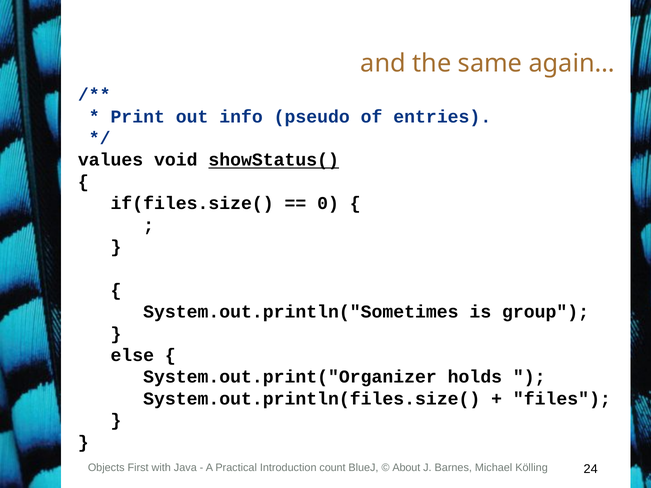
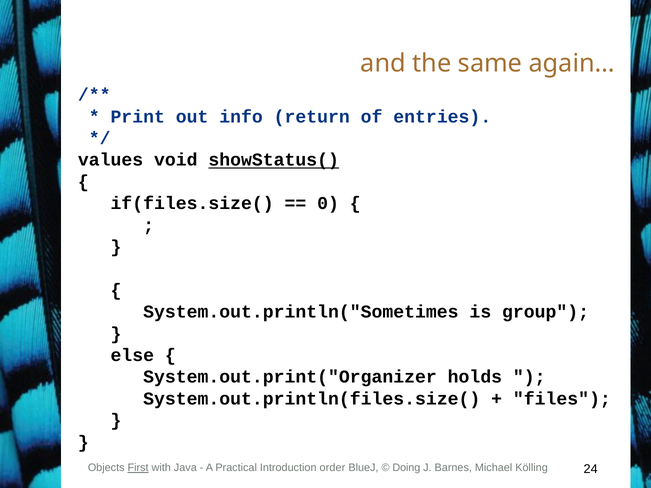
pseudo: pseudo -> return
First underline: none -> present
count: count -> order
About: About -> Doing
